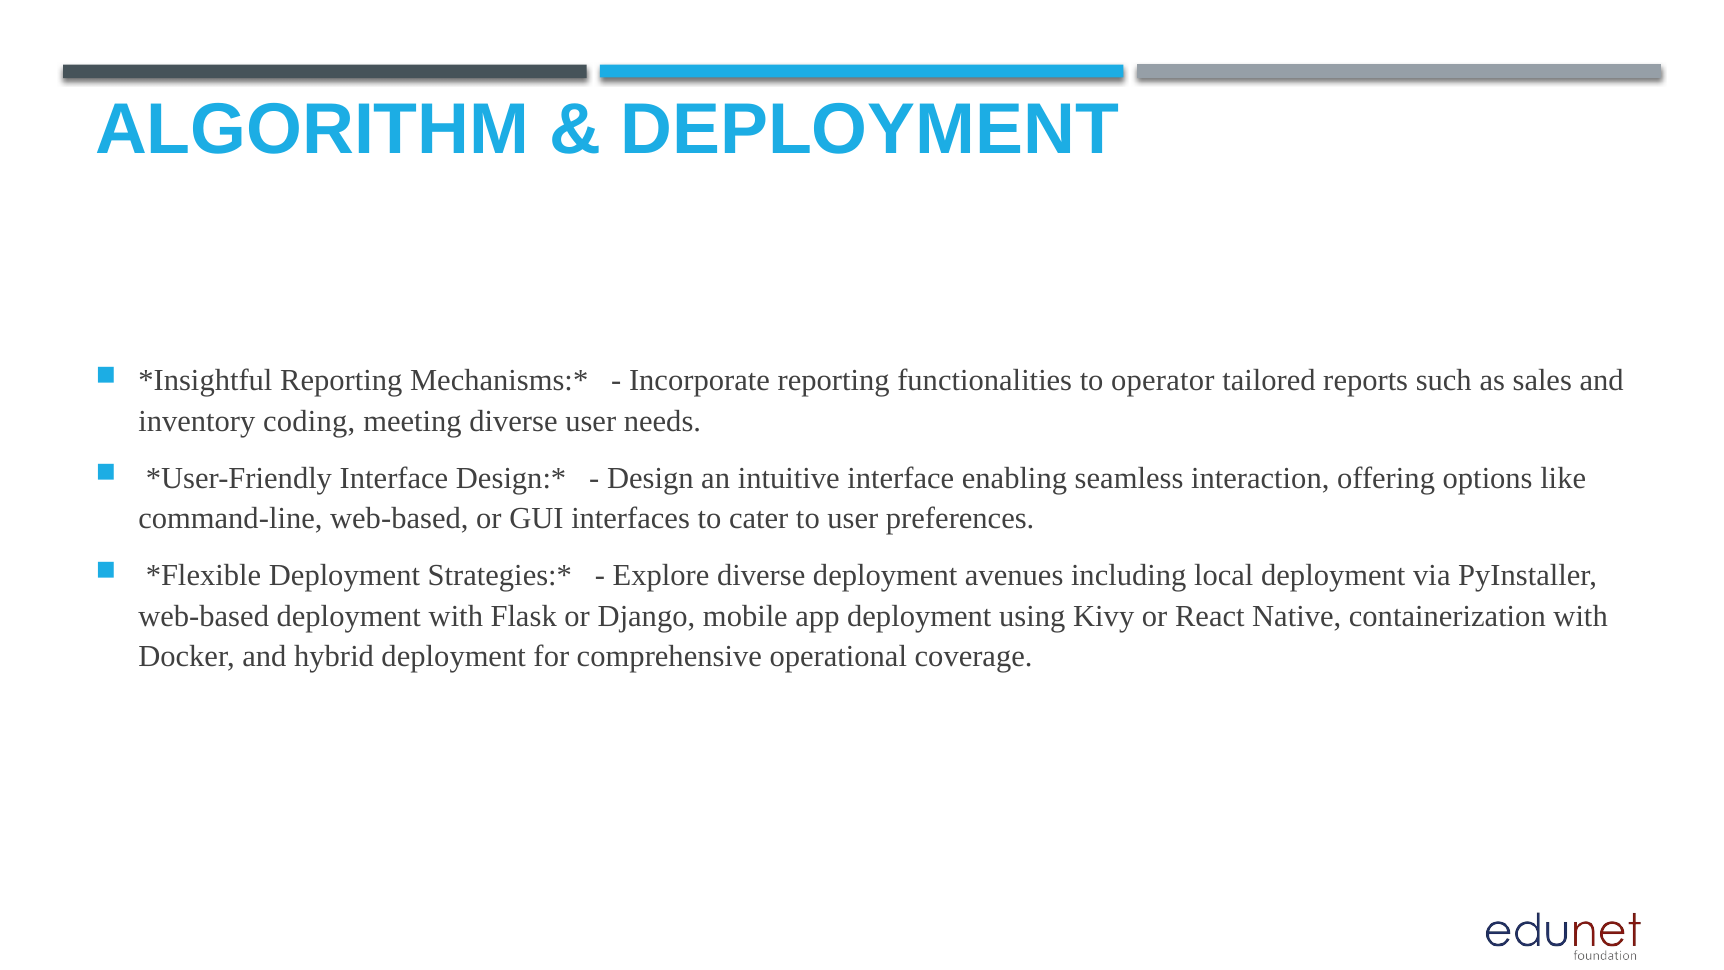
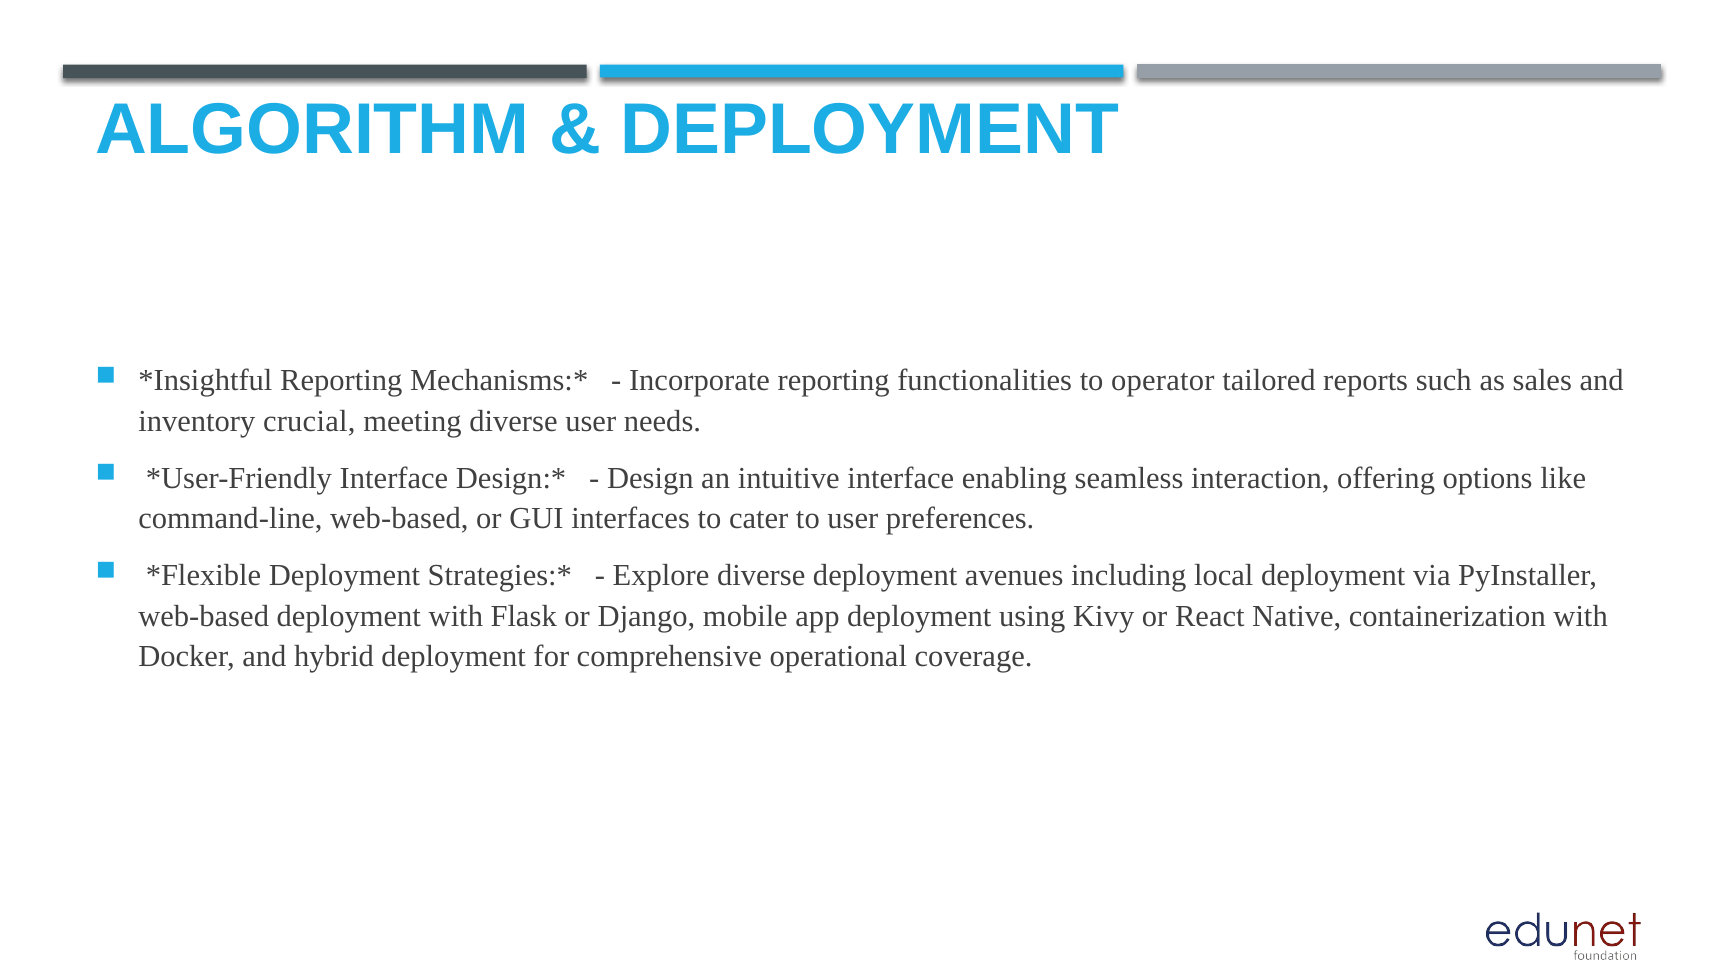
coding: coding -> crucial
